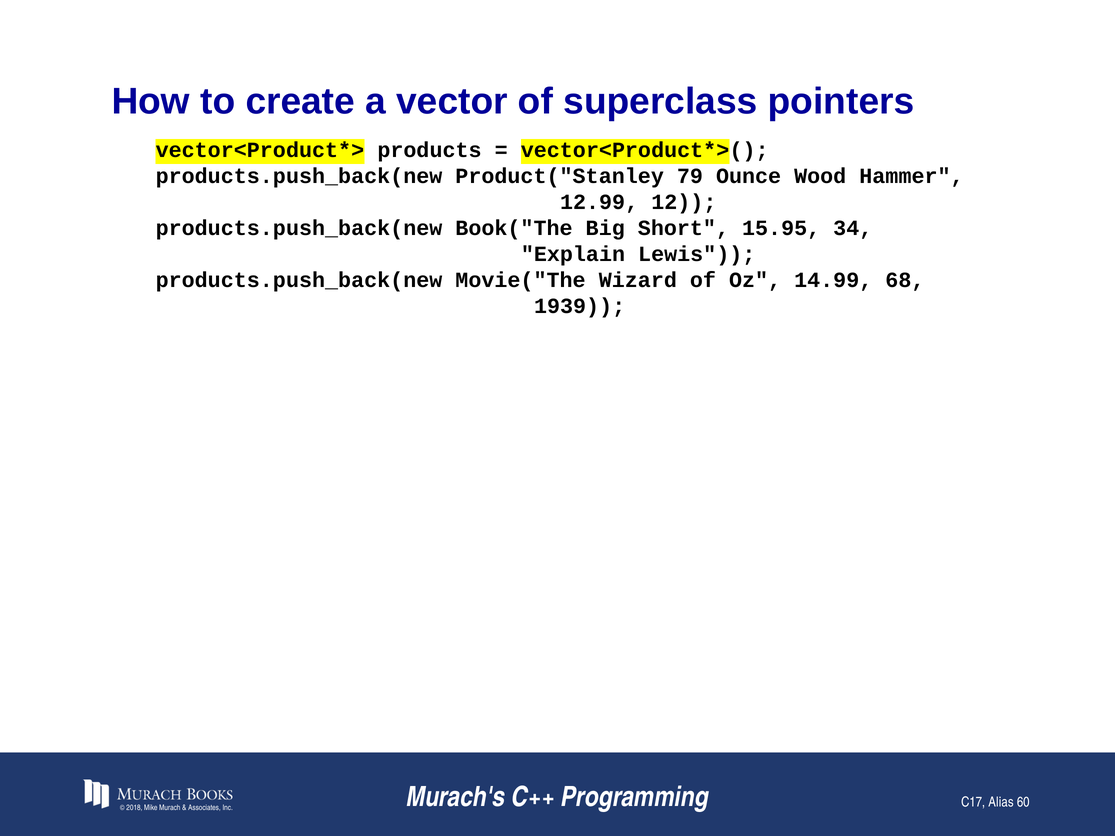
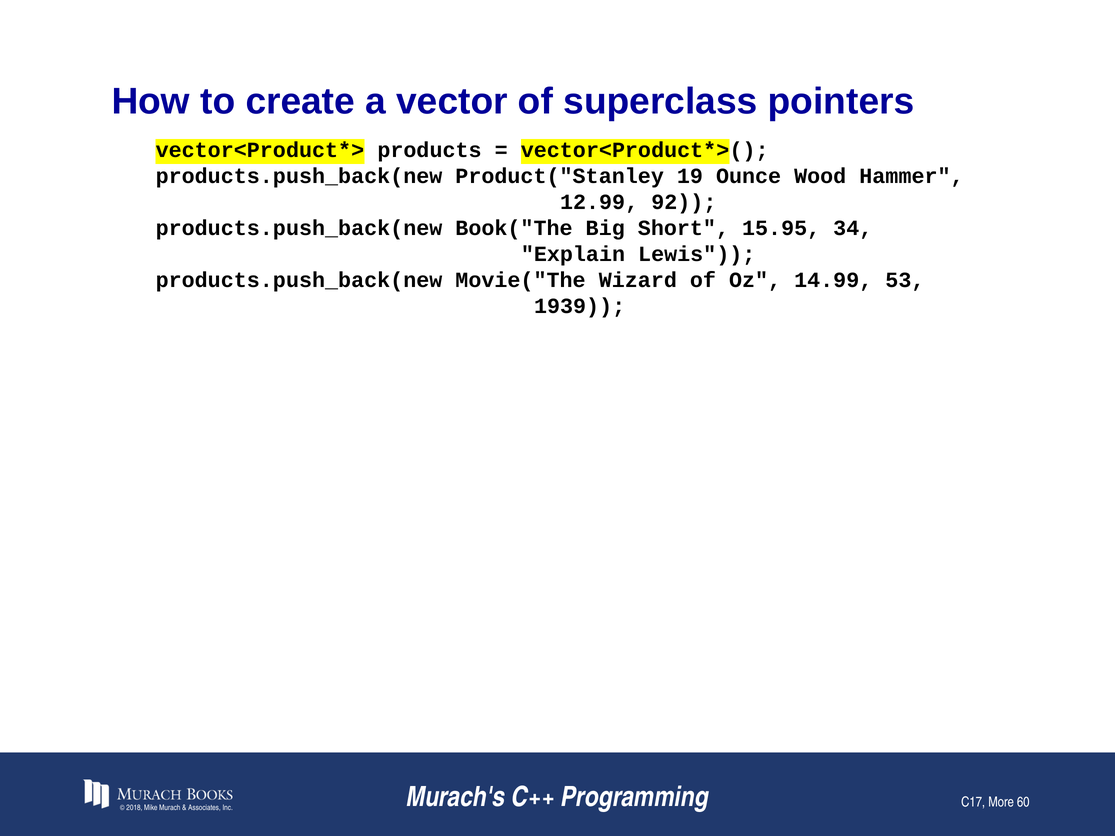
79: 79 -> 19
12: 12 -> 92
68: 68 -> 53
Alias: Alias -> More
